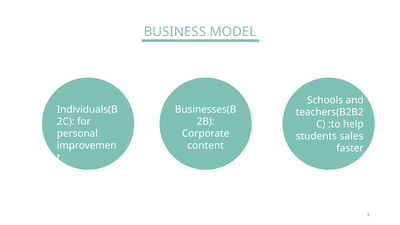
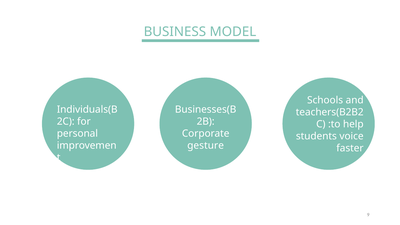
sales: sales -> voice
content: content -> gesture
